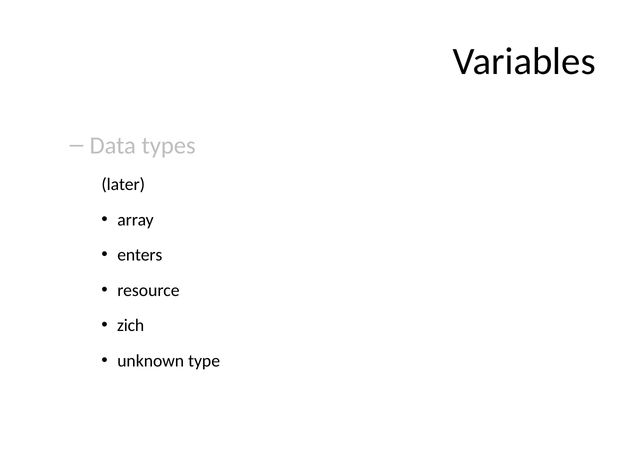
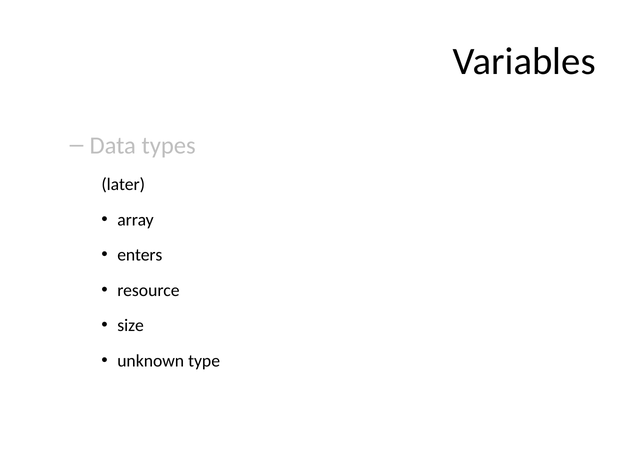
zich: zich -> size
